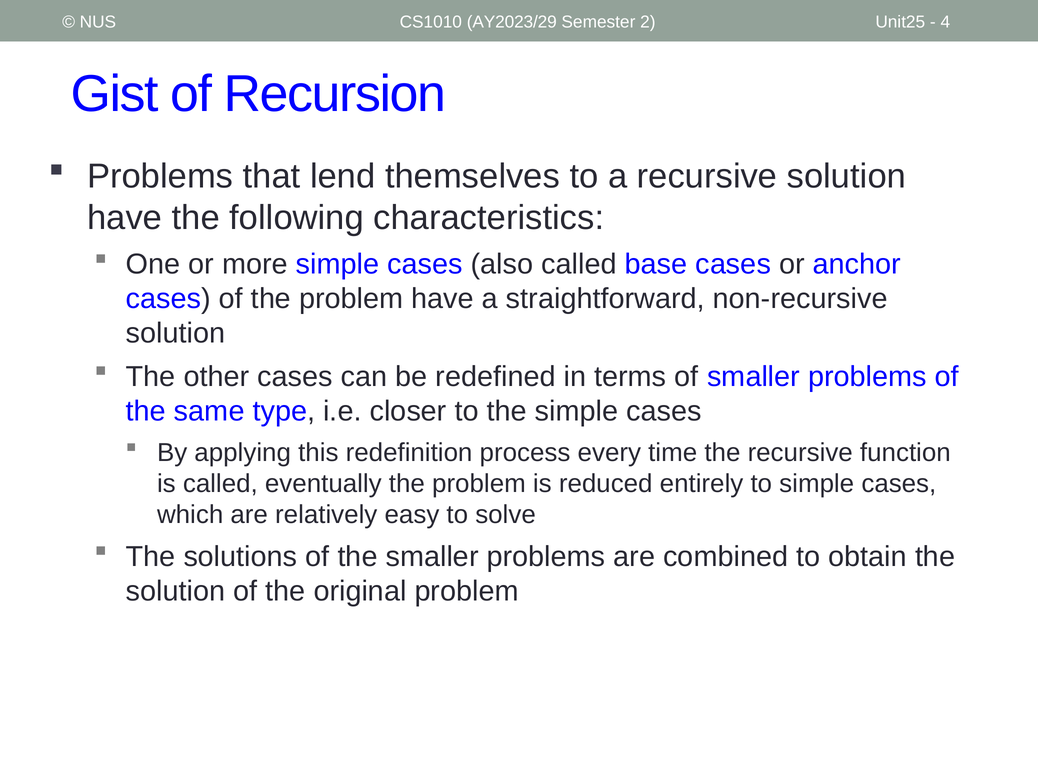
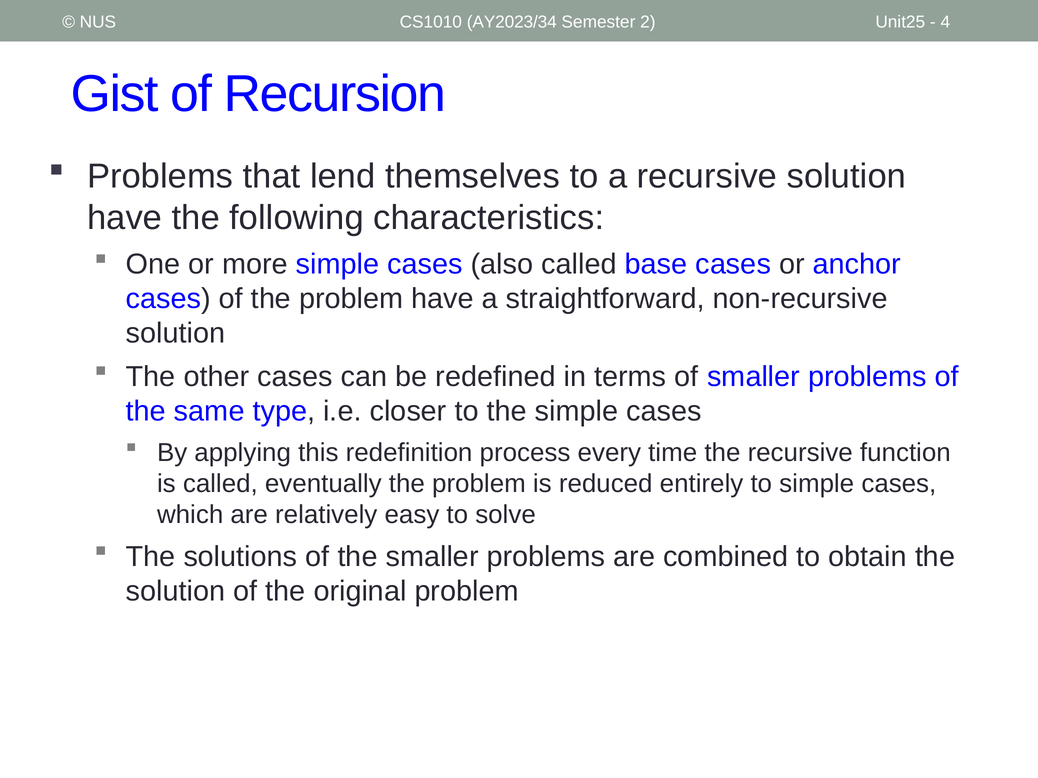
AY2023/29: AY2023/29 -> AY2023/34
